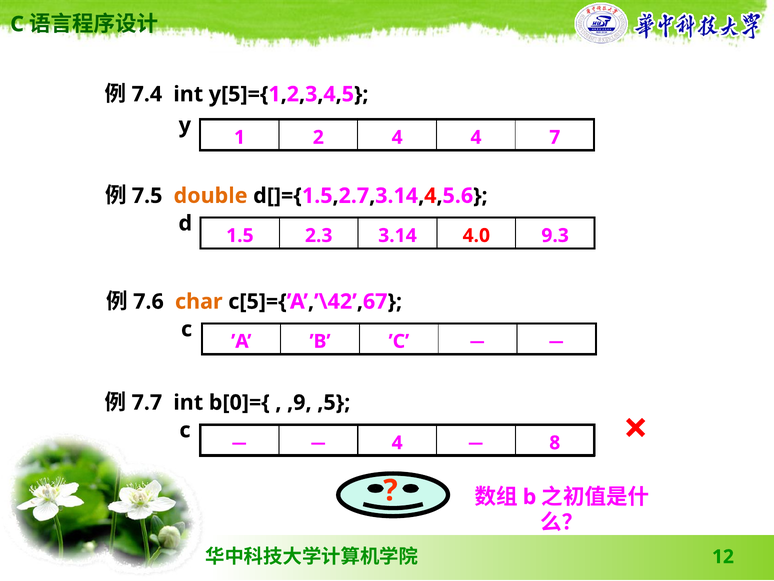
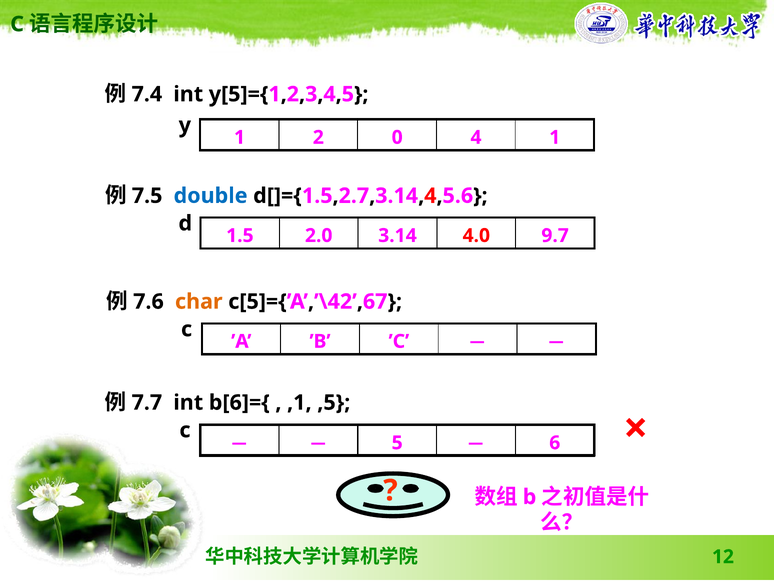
2 4: 4 -> 0
4 7: 7 -> 1
double colour: orange -> blue
2.3: 2.3 -> 2.0
9.3: 9.3 -> 9.7
b[0]={: b[0]={ -> b[6]={
,9: ,9 -> ,1
4 at (397, 442): 4 -> 5
8: 8 -> 6
